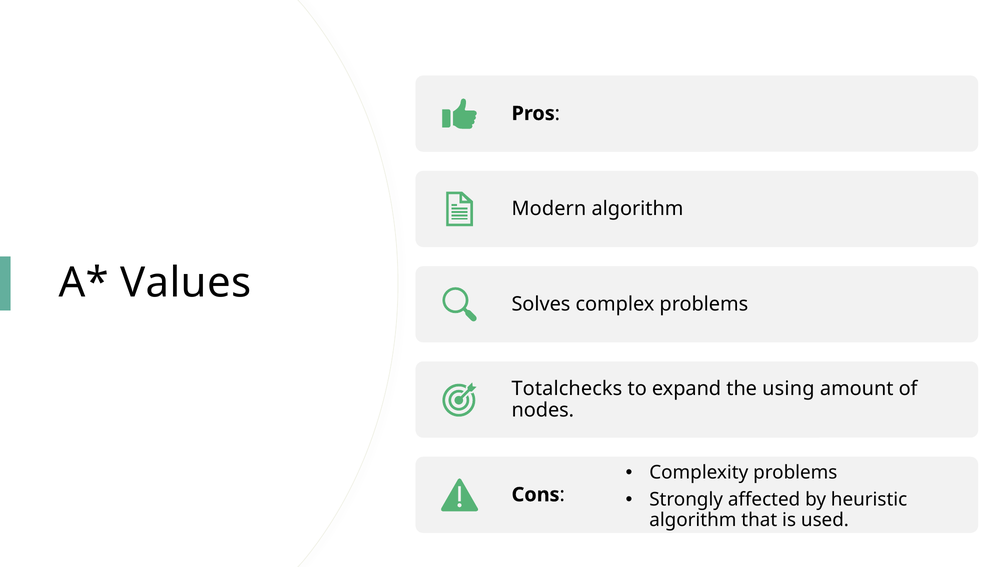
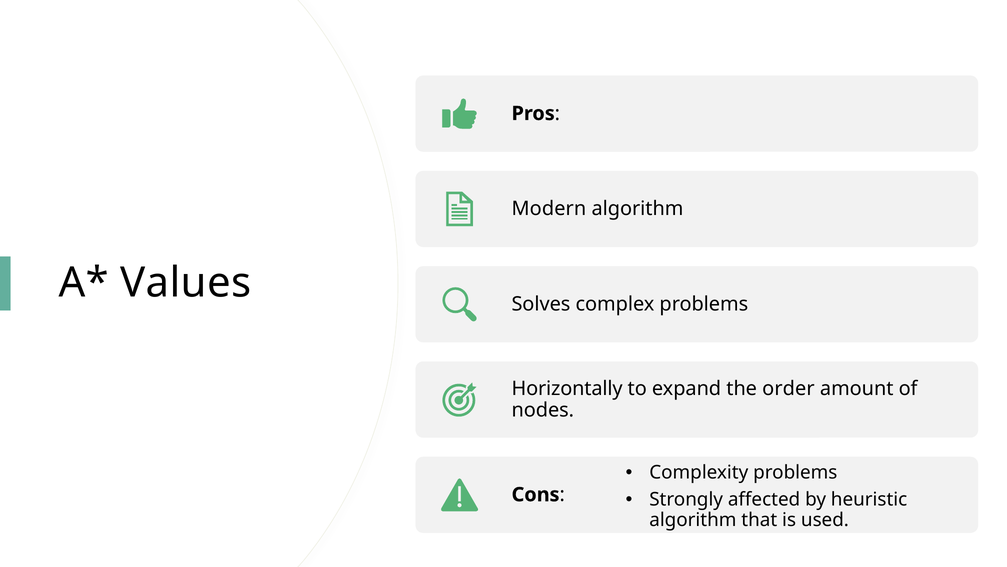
Totalchecks: Totalchecks -> Horizontally
using: using -> order
